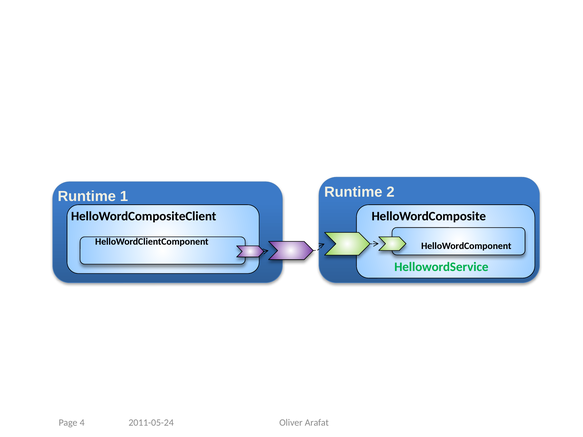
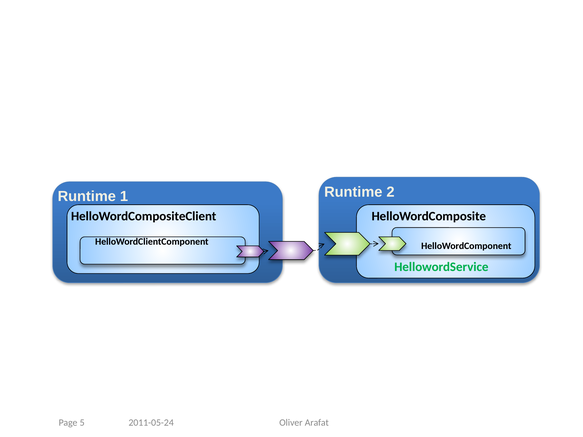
4: 4 -> 5
